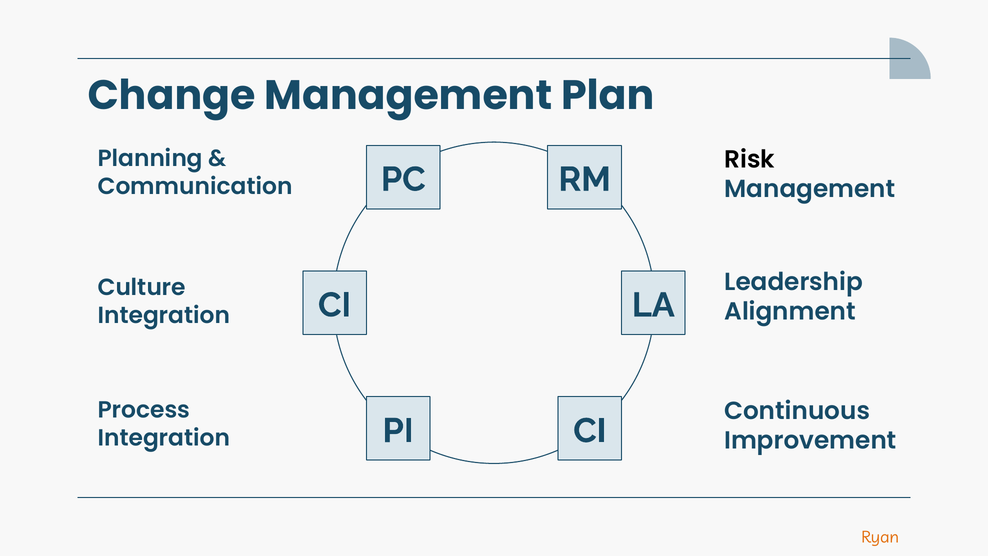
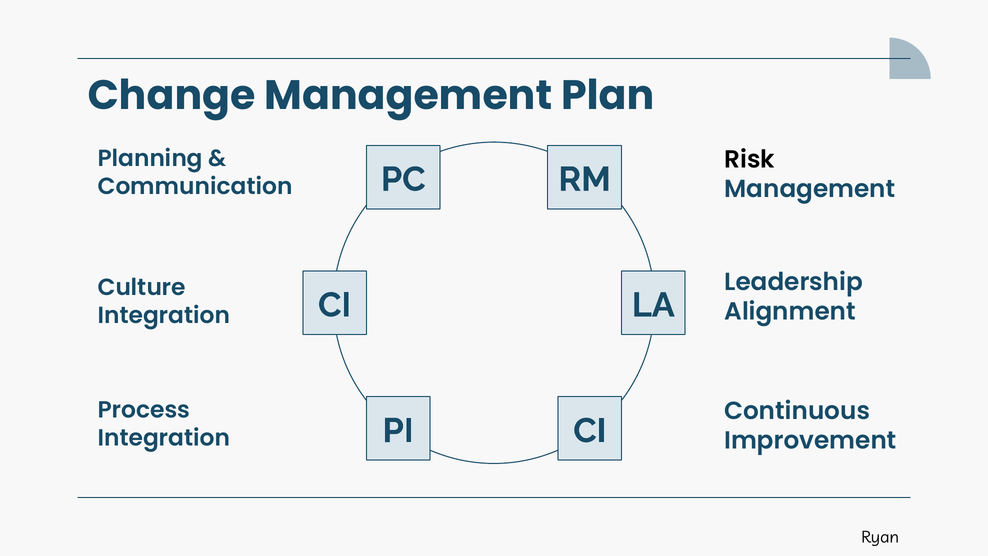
Ryan colour: orange -> black
